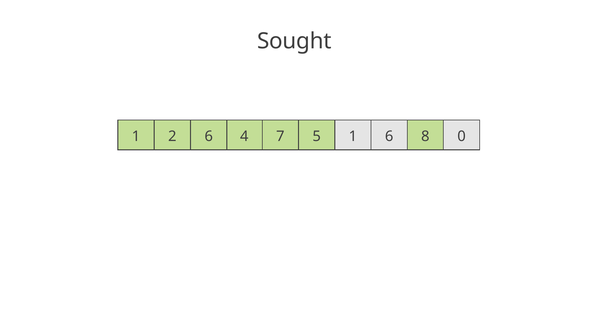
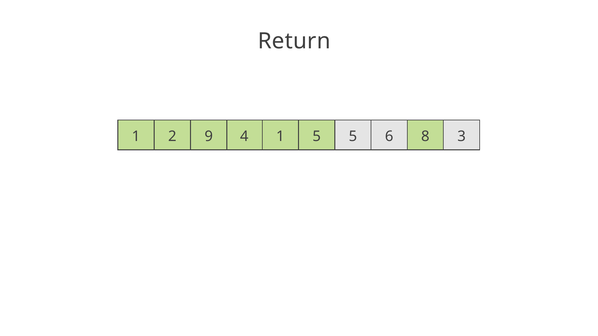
Sought: Sought -> Return
2 6: 6 -> 9
4 7: 7 -> 1
5 1: 1 -> 5
0: 0 -> 3
